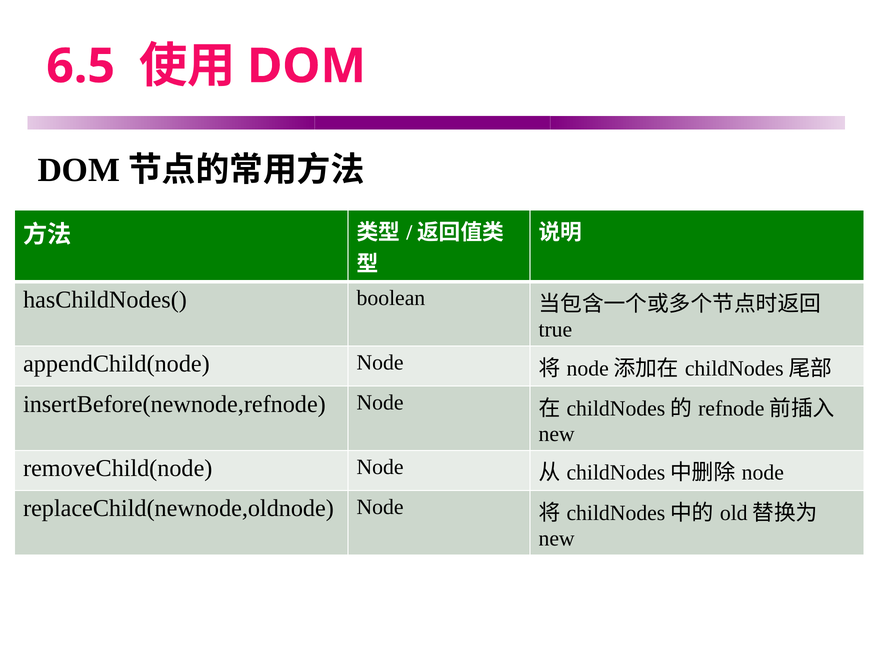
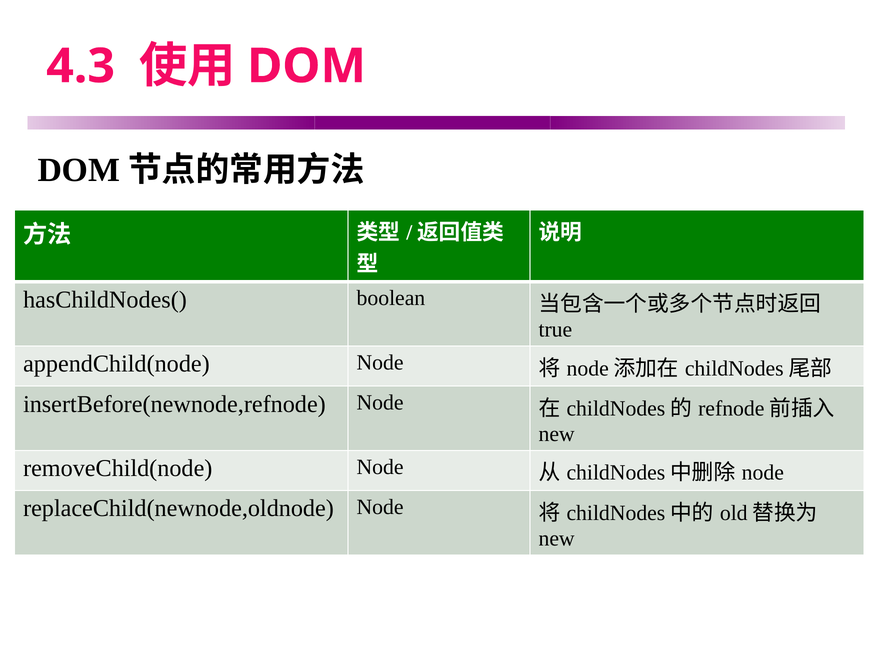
6.5: 6.5 -> 4.3
